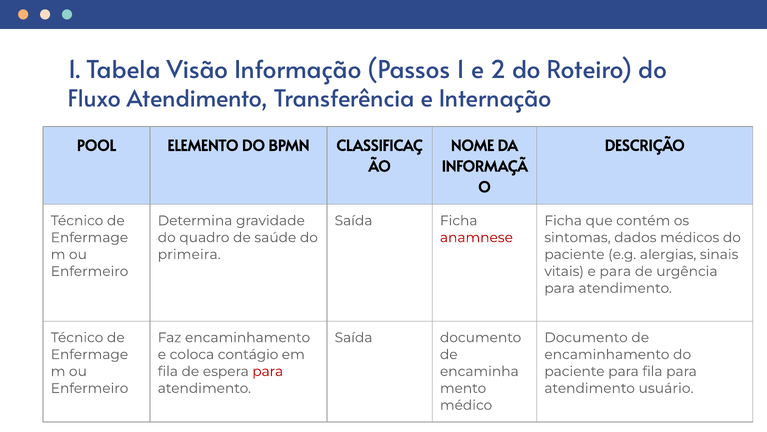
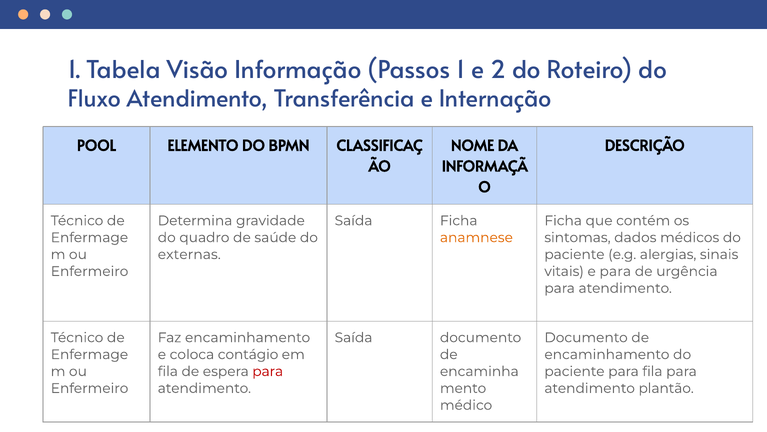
anamnese colour: red -> orange
primeira: primeira -> externas
usuário: usuário -> plantão
